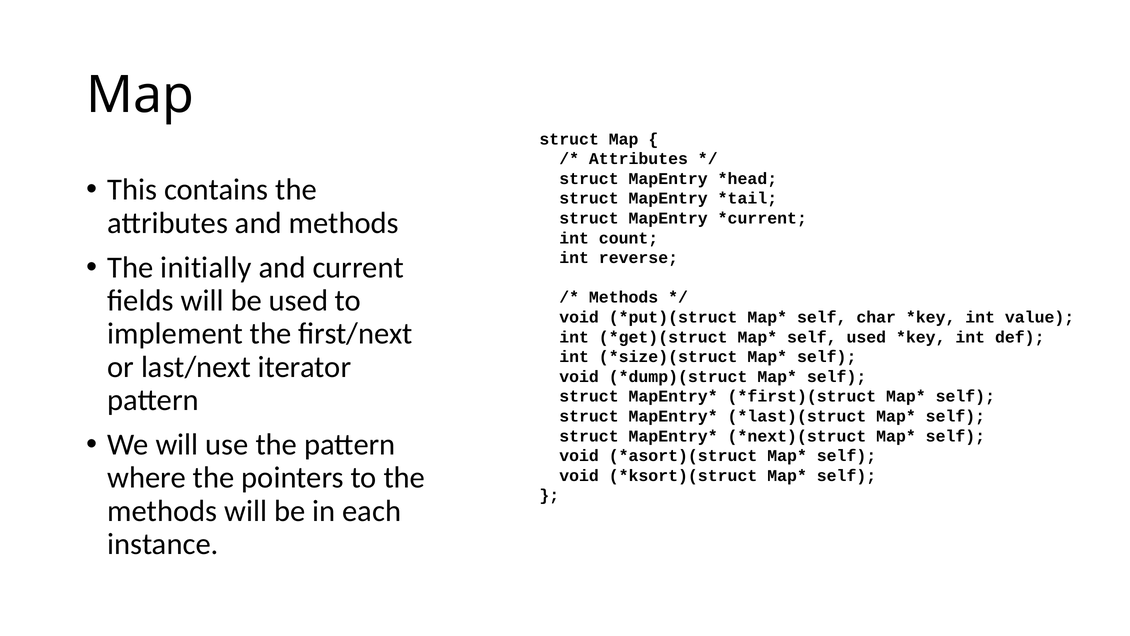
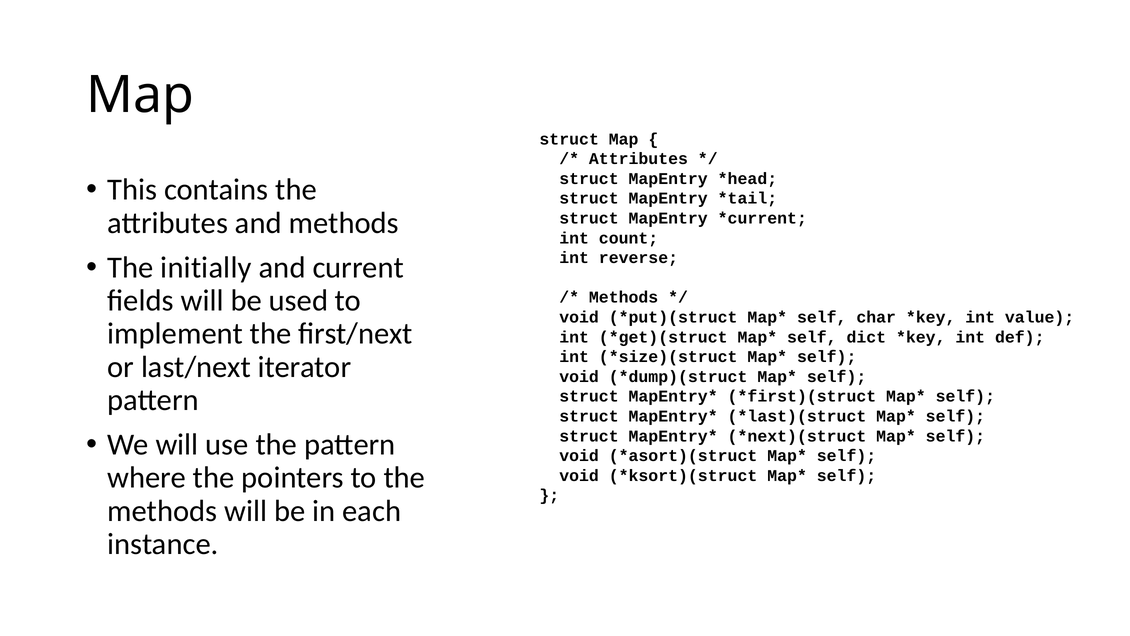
self used: used -> dict
